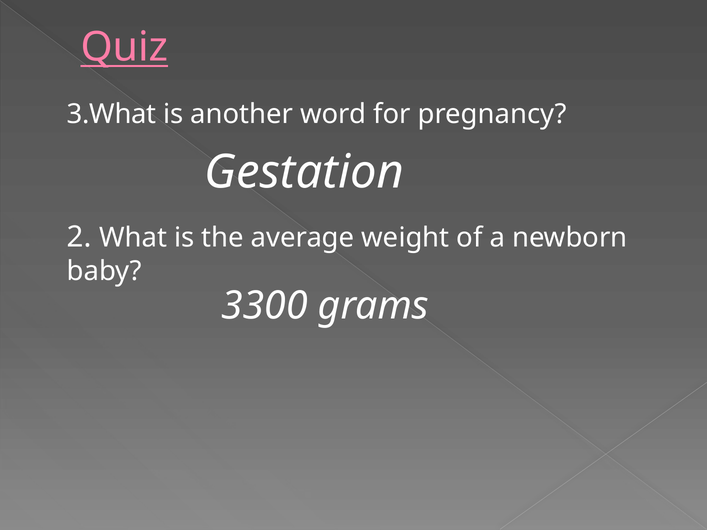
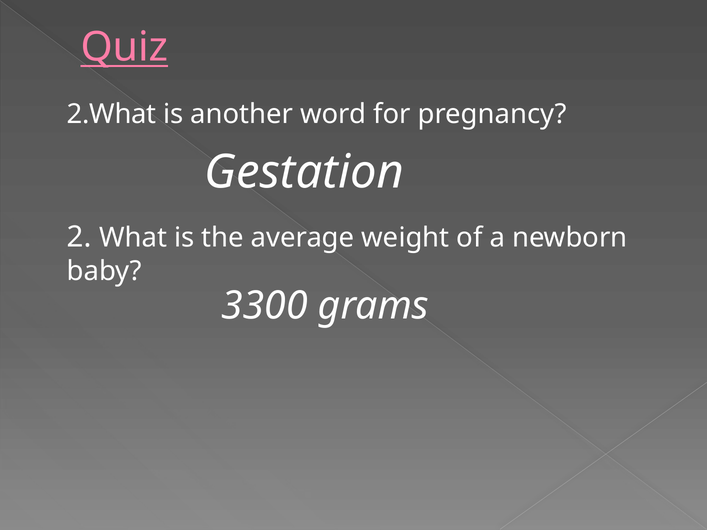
3.What: 3.What -> 2.What
